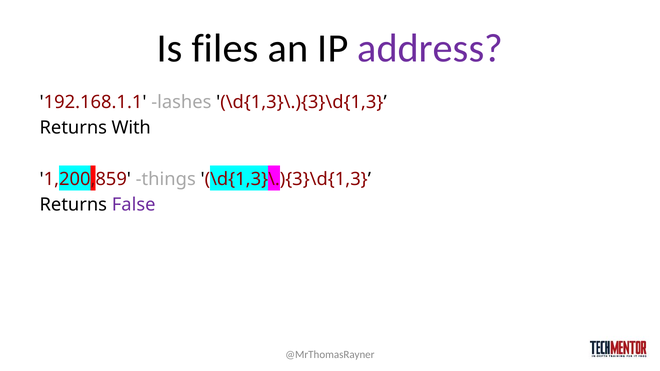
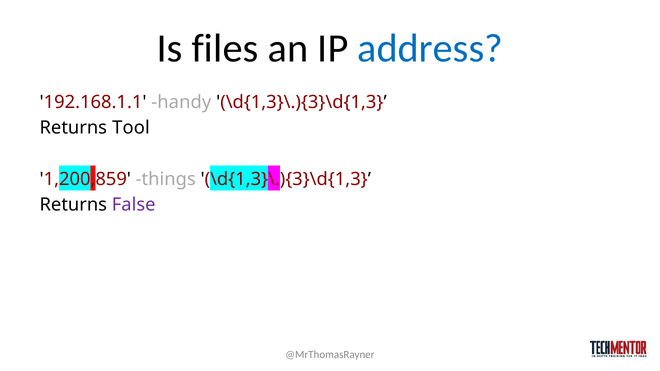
address colour: purple -> blue
lashes: lashes -> handy
With: With -> Tool
